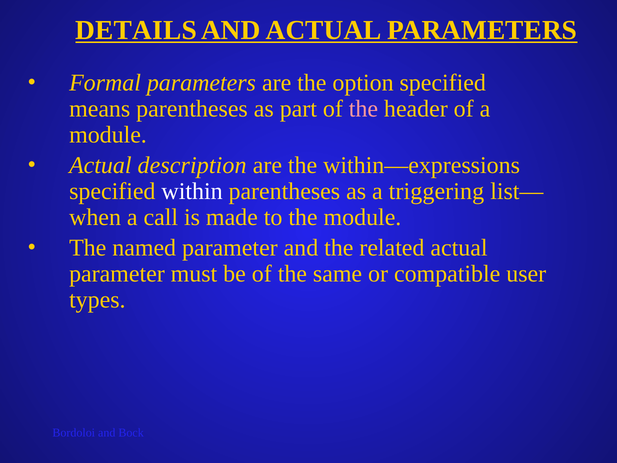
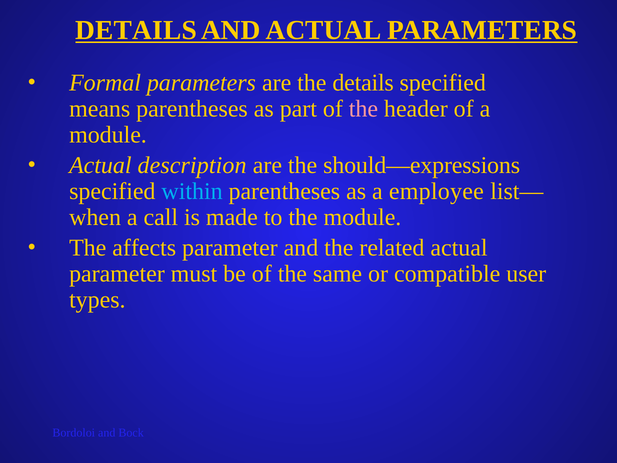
the option: option -> details
within—expressions: within—expressions -> should—expressions
within colour: white -> light blue
triggering: triggering -> employee
named: named -> affects
